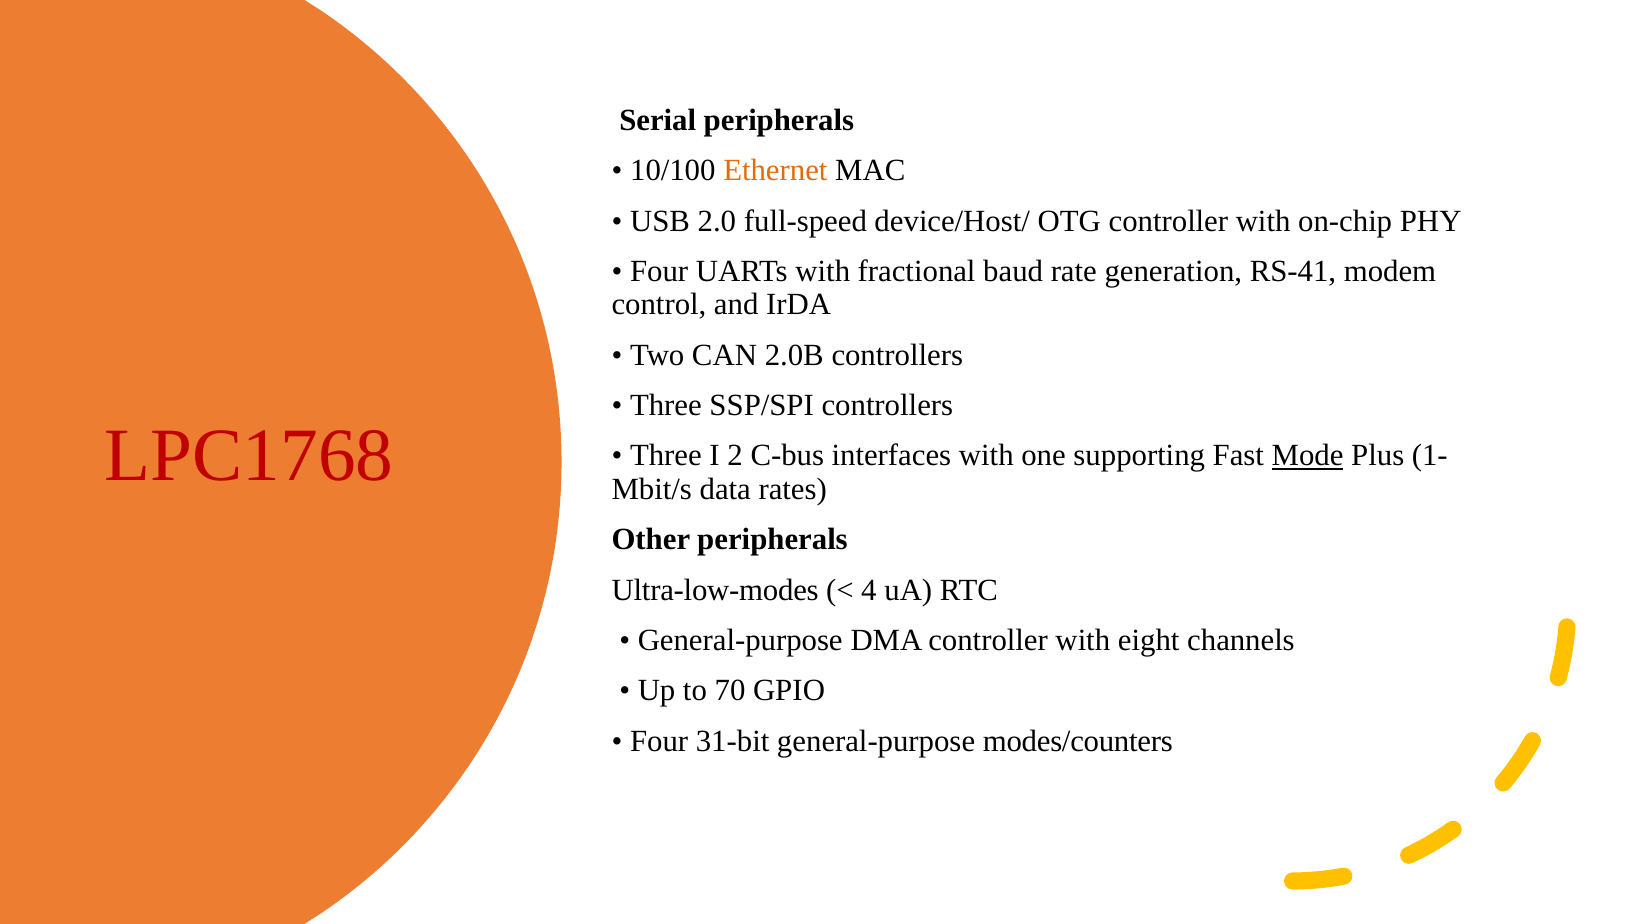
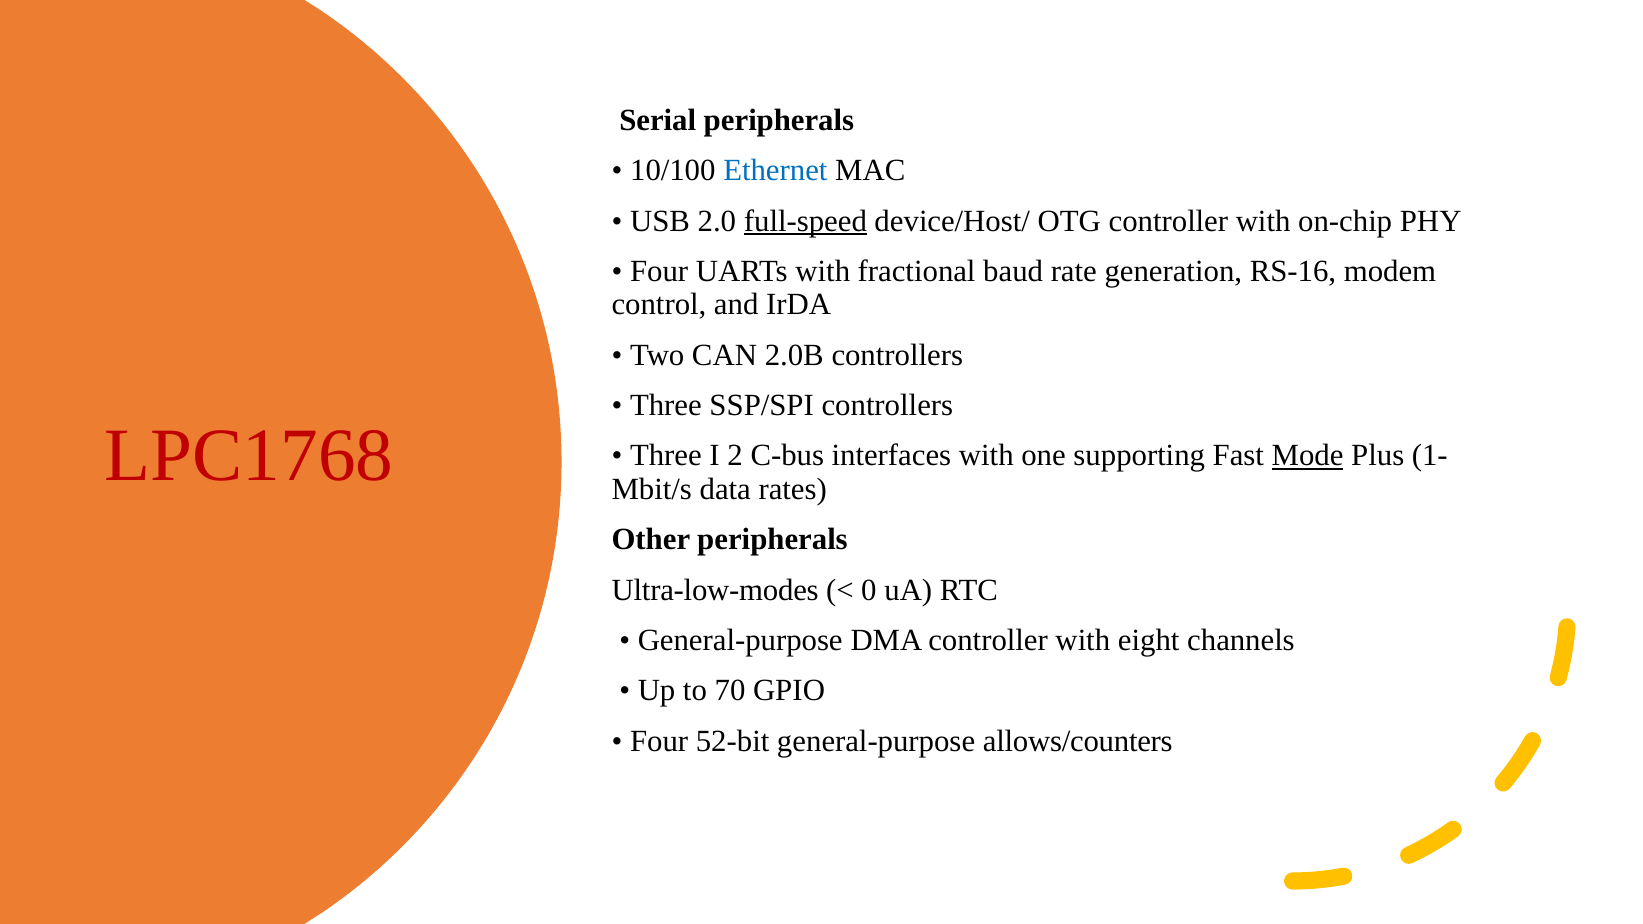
Ethernet colour: orange -> blue
full-speed underline: none -> present
RS-41: RS-41 -> RS-16
4: 4 -> 0
31-bit: 31-bit -> 52-bit
modes/counters: modes/counters -> allows/counters
